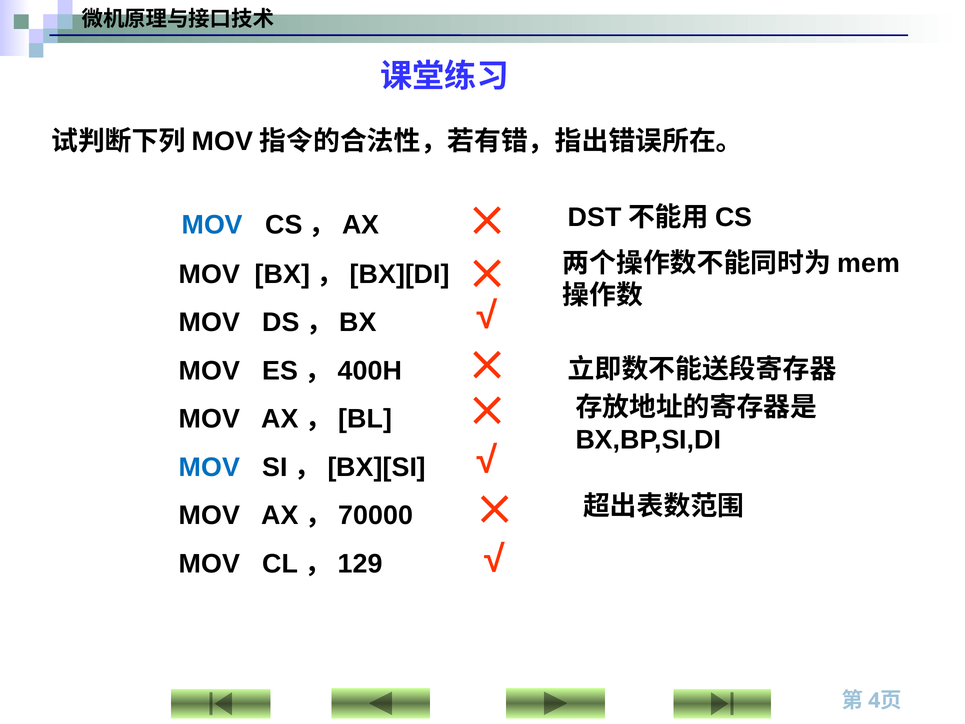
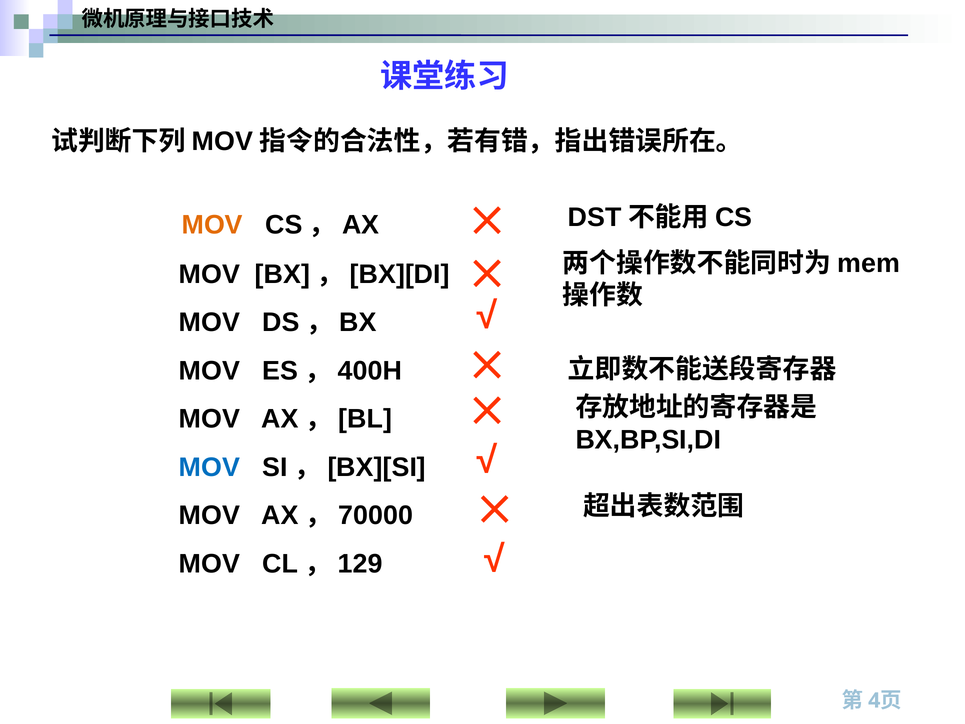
MOV at (212, 225) colour: blue -> orange
